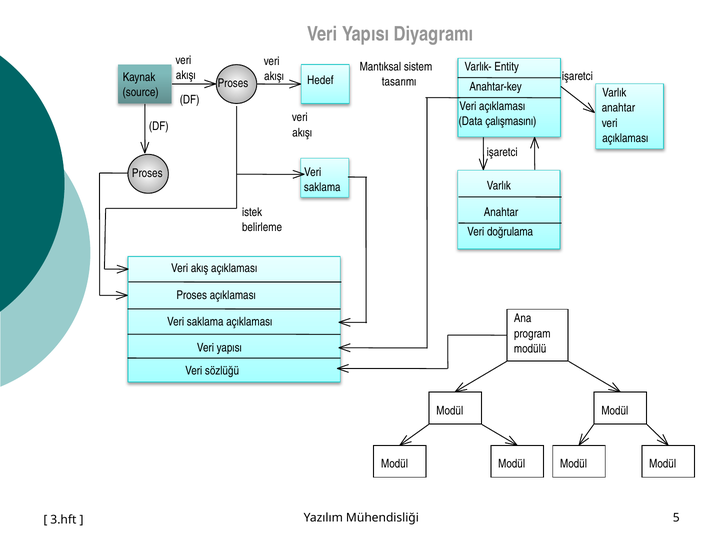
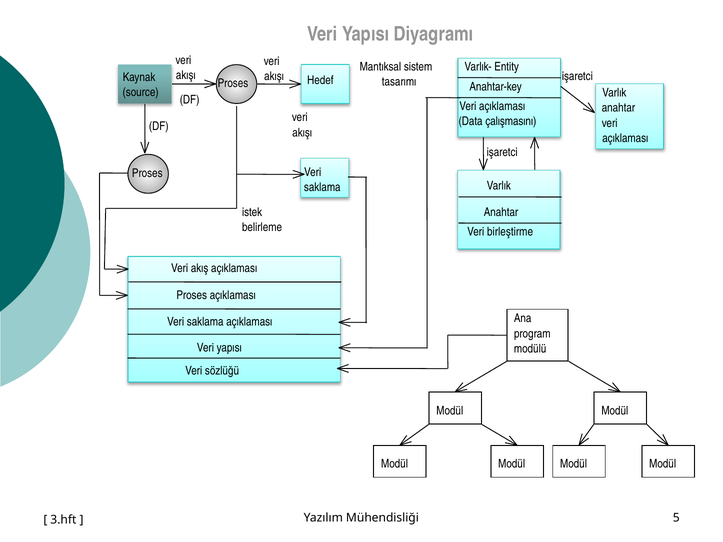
doğrulama: doğrulama -> birleştirme
